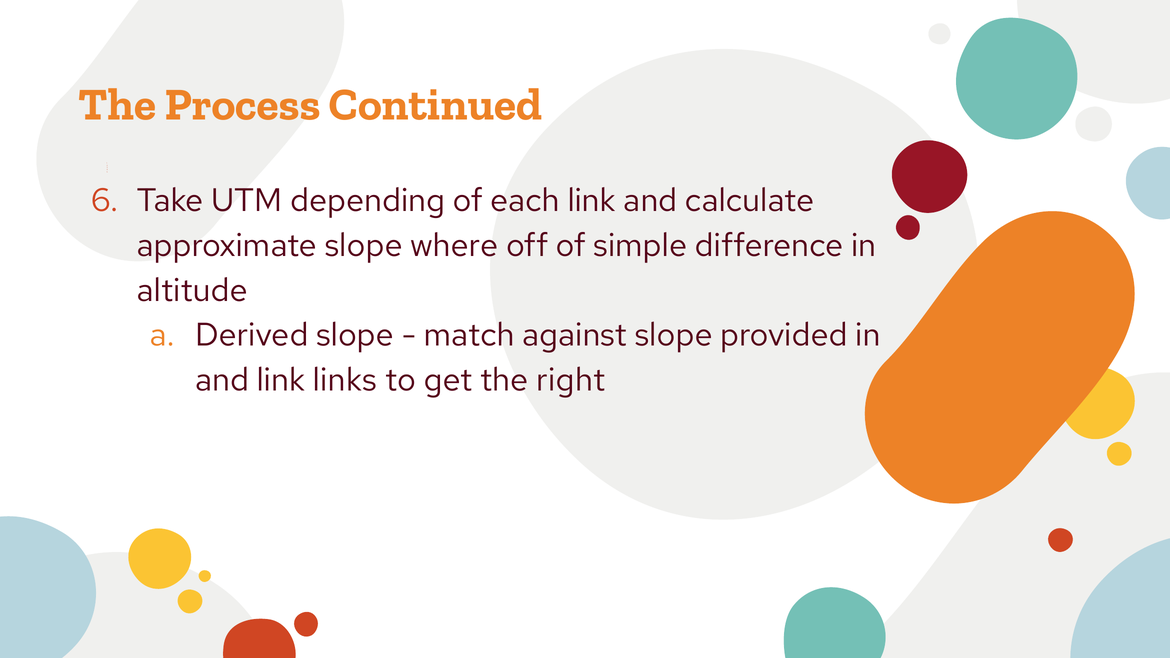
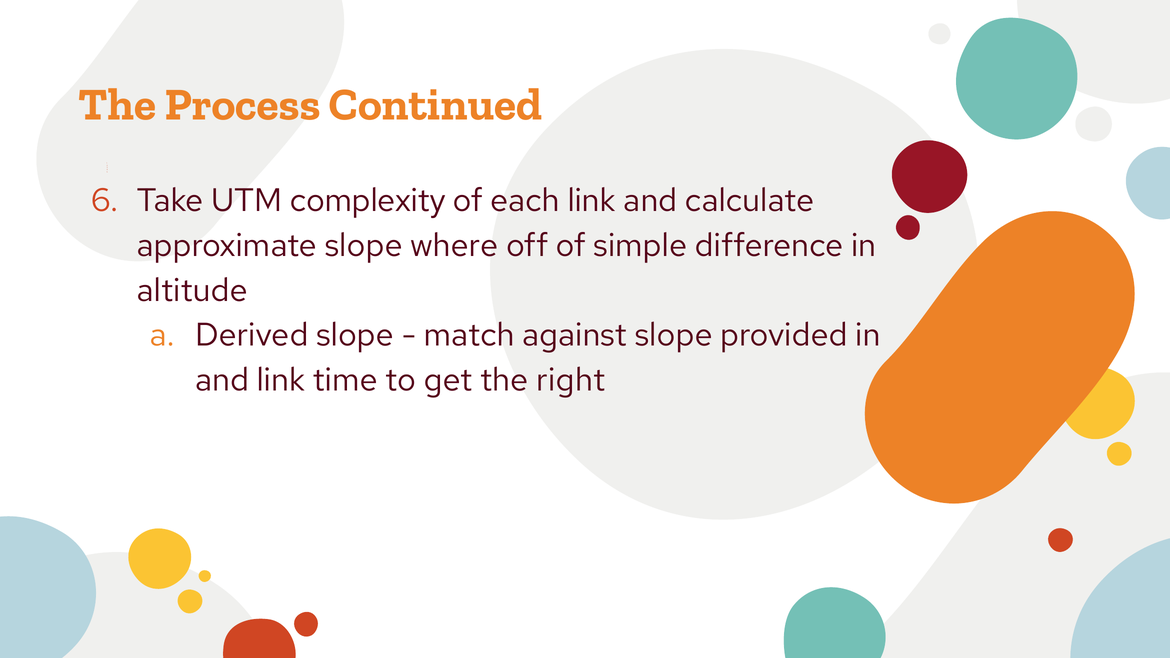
depending: depending -> complexity
links: links -> time
